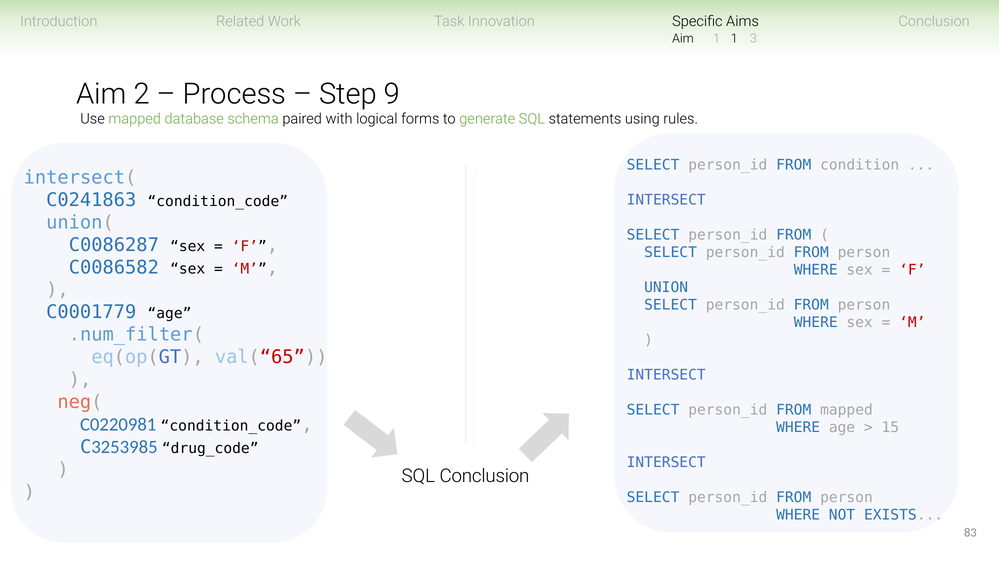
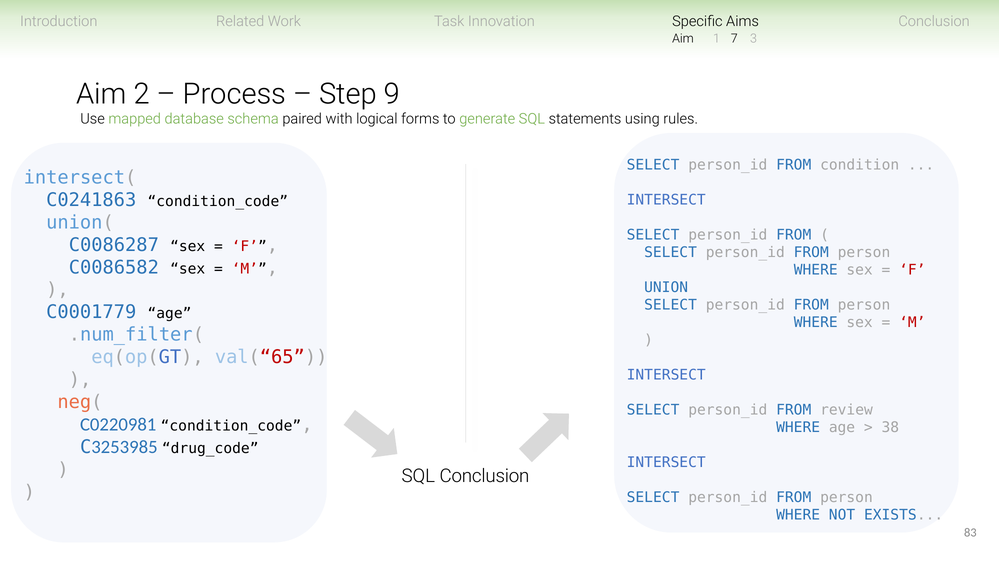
1 1: 1 -> 7
FROM mapped: mapped -> review
15: 15 -> 38
